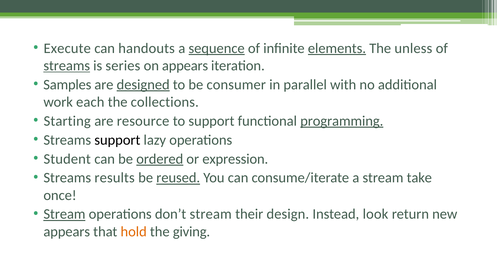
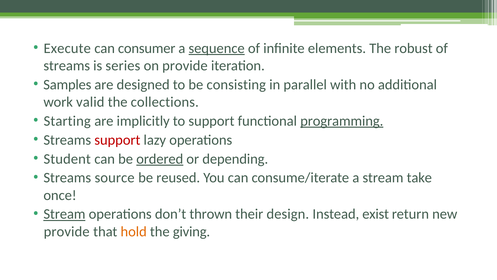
handouts: handouts -> consumer
elements underline: present -> none
unless: unless -> robust
streams at (67, 66) underline: present -> none
on appears: appears -> provide
designed underline: present -> none
consumer: consumer -> consisting
each: each -> valid
resource: resource -> implicitly
support at (117, 140) colour: black -> red
expression: expression -> depending
results: results -> source
reused underline: present -> none
don’t stream: stream -> thrown
look: look -> exist
appears at (67, 231): appears -> provide
